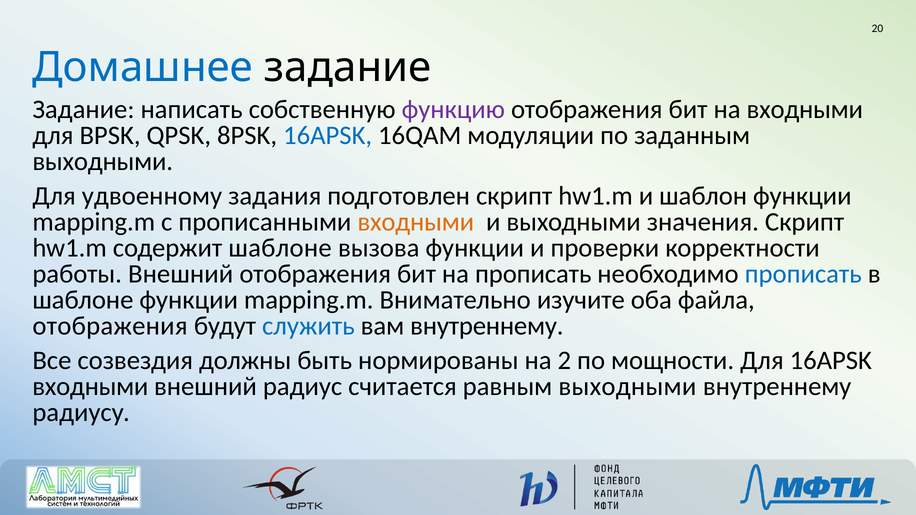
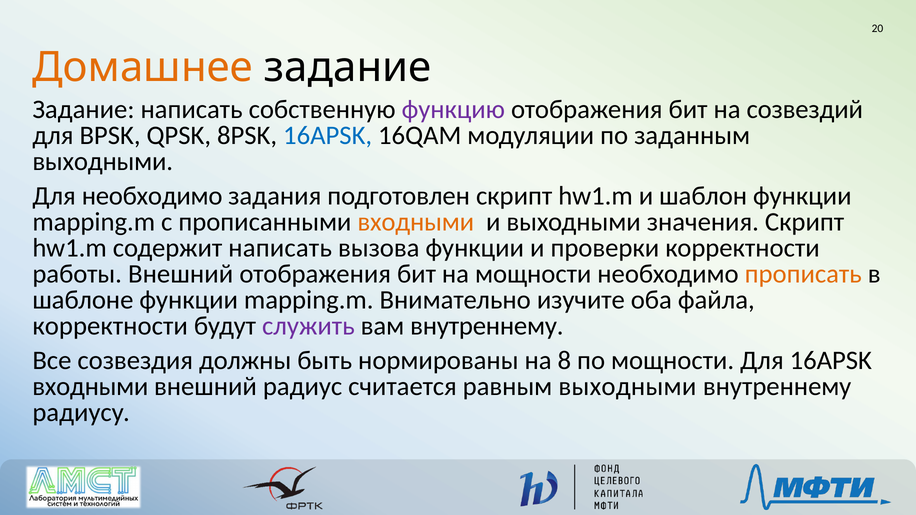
Домашнее colour: blue -> orange
на входными: входными -> созвездий
Для удвоенному: удвоенному -> необходимо
содержит шаблоне: шаблоне -> написать
на прописать: прописать -> мощности
прописать at (803, 274) colour: blue -> orange
отображения at (110, 326): отображения -> корректности
служить colour: blue -> purple
2: 2 -> 8
